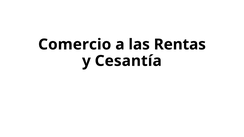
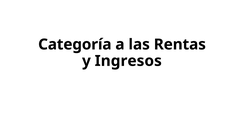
Comercio: Comercio -> Categoría
Cesantía: Cesantía -> Ingresos
